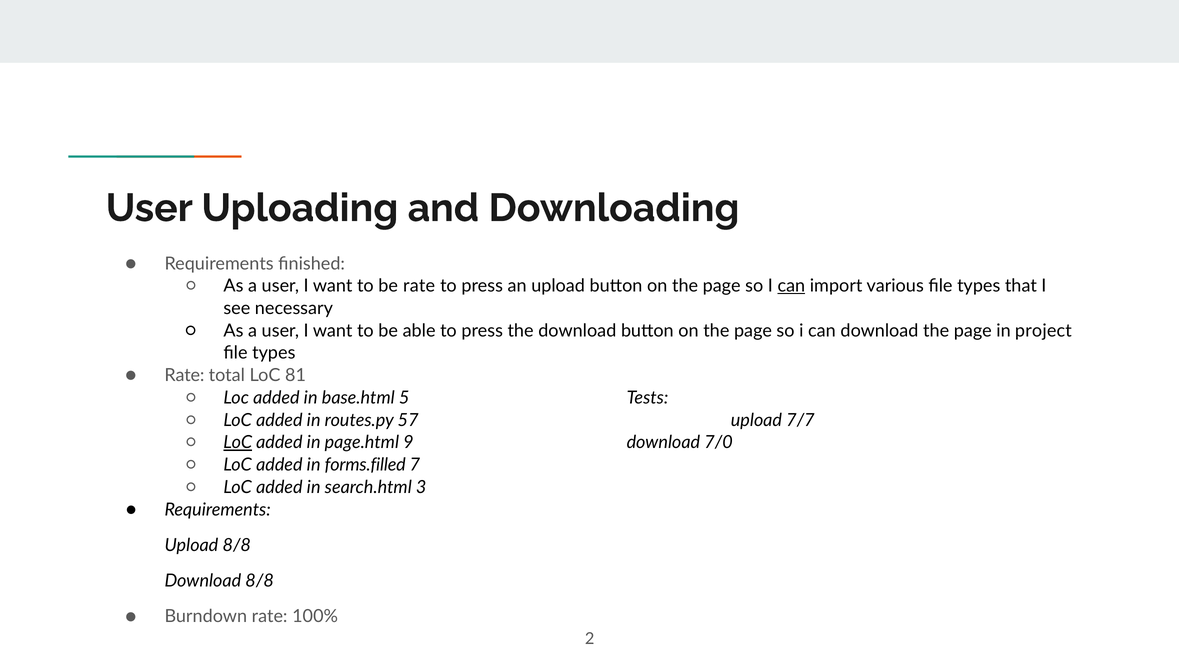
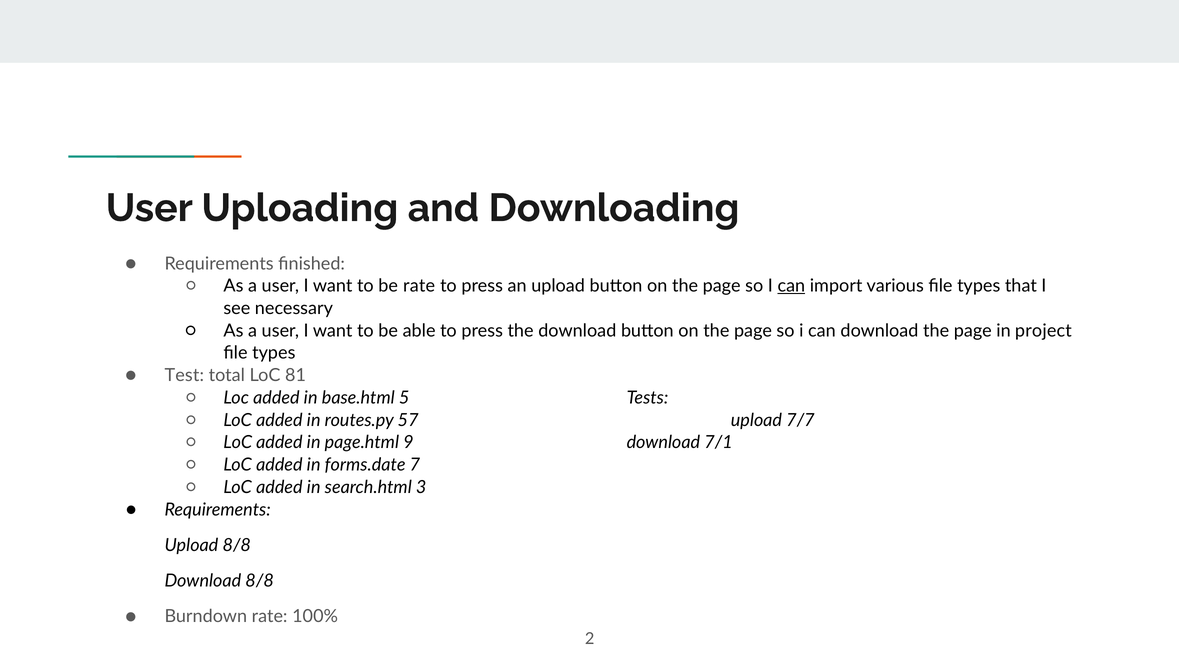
Rate at (184, 376): Rate -> Test
LoC at (238, 443) underline: present -> none
7/0: 7/0 -> 7/1
forms.filled: forms.filled -> forms.date
